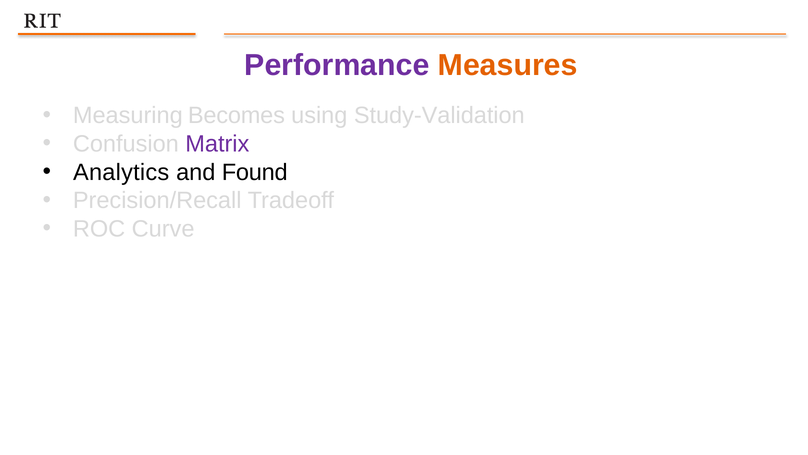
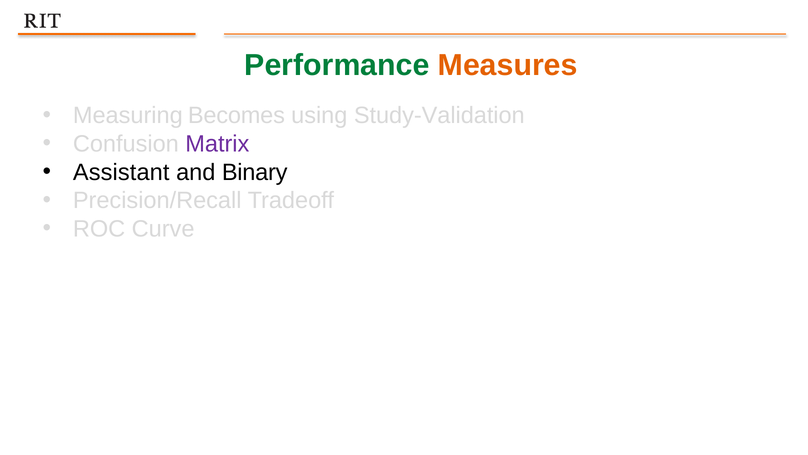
Performance colour: purple -> green
Analytics: Analytics -> Assistant
Found: Found -> Binary
